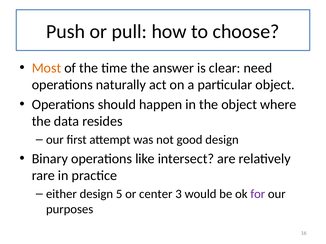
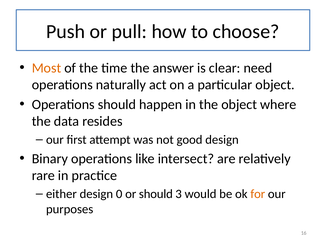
5: 5 -> 0
or center: center -> should
for colour: purple -> orange
